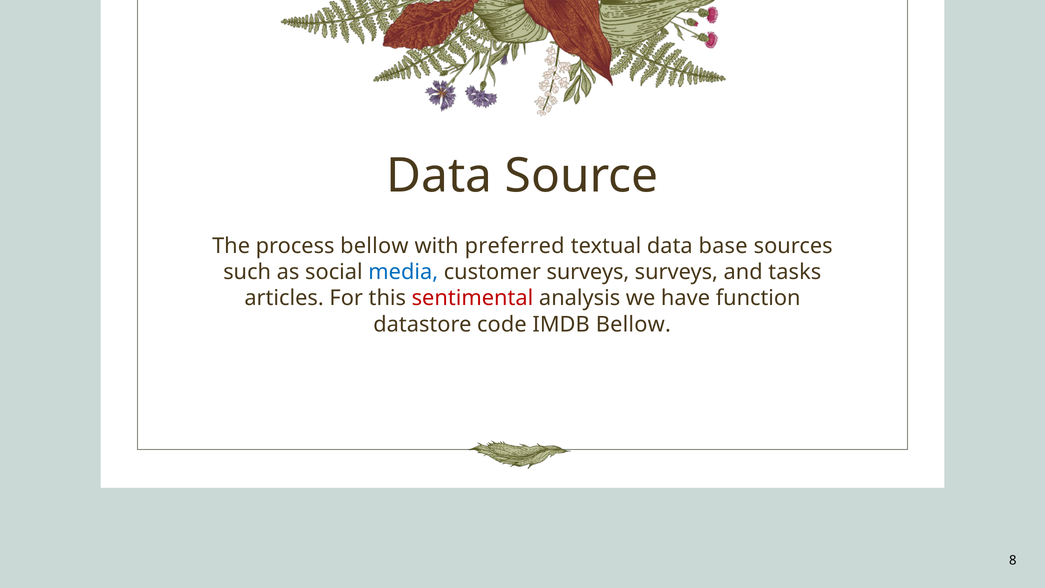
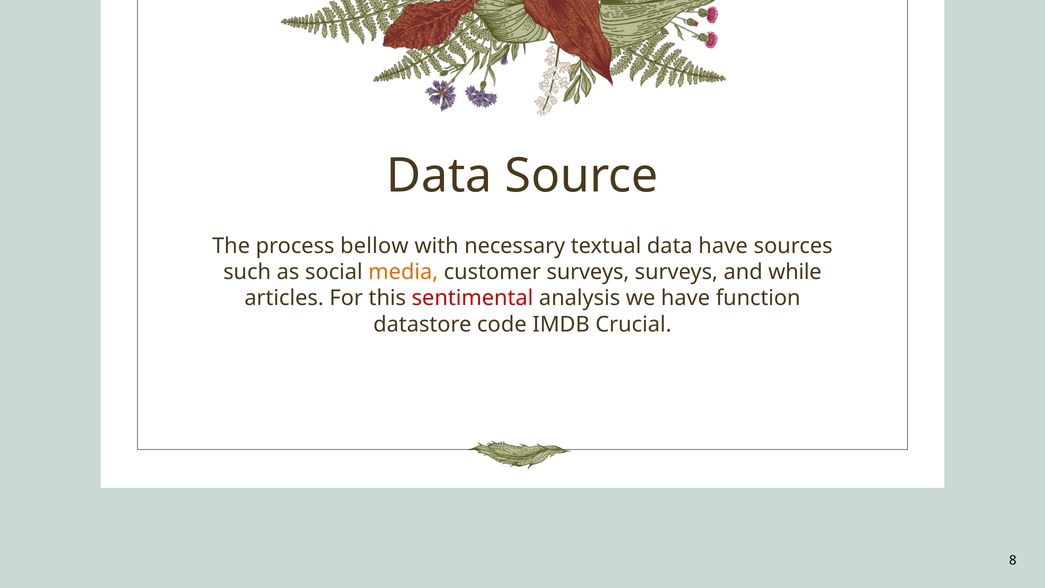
preferred: preferred -> necessary
data base: base -> have
media colour: blue -> orange
tasks: tasks -> while
IMDB Bellow: Bellow -> Crucial
